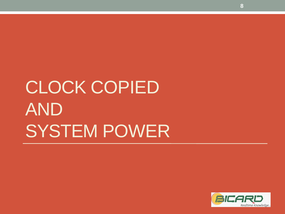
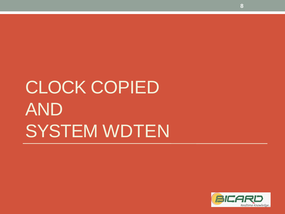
POWER: POWER -> WDTEN
